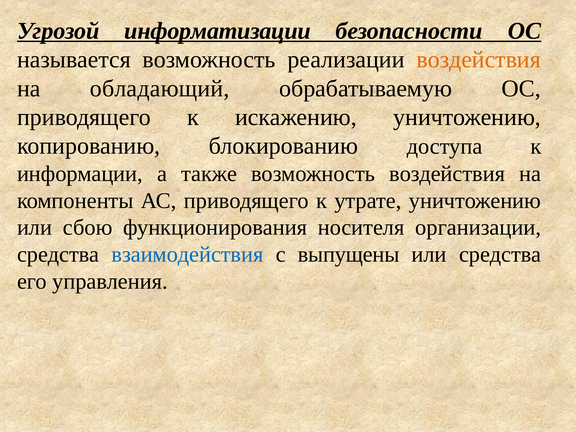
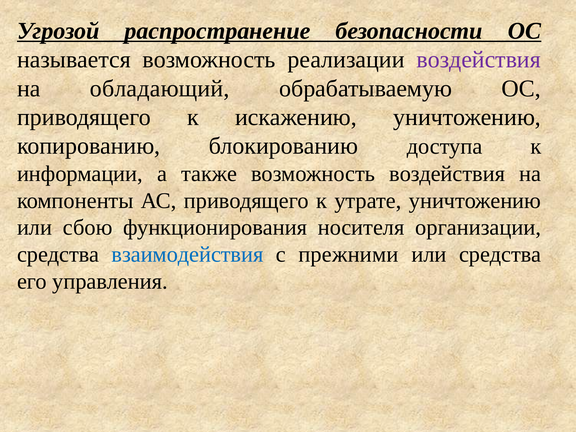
информатизации: информатизации -> распространение
воздействия at (479, 60) colour: orange -> purple
выпущены: выпущены -> прежними
